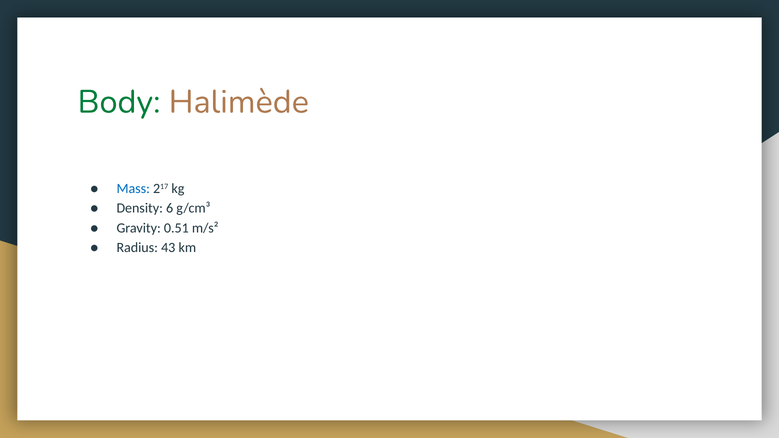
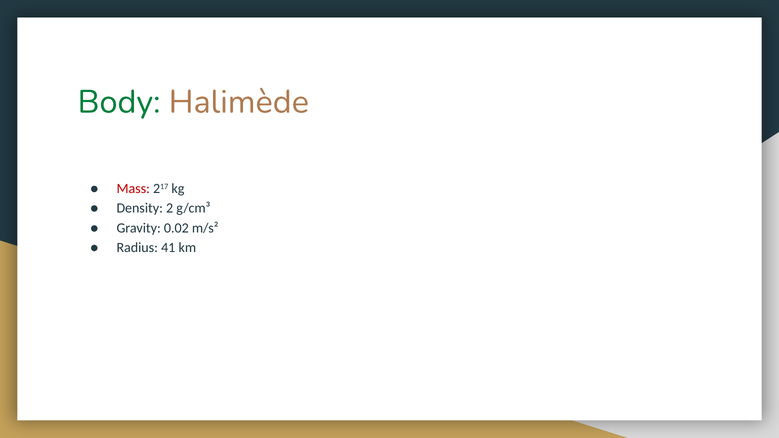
Mass colour: blue -> red
6: 6 -> 2
0.51: 0.51 -> 0.02
43: 43 -> 41
